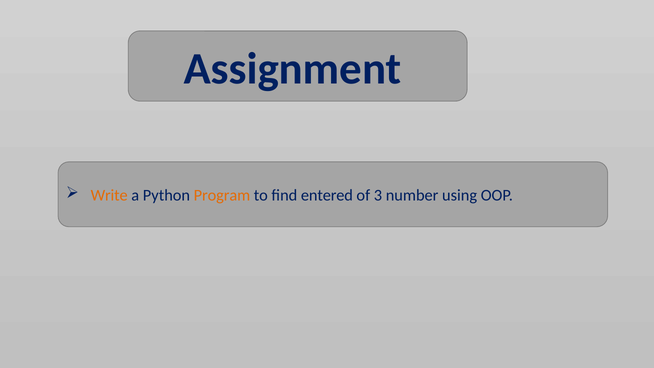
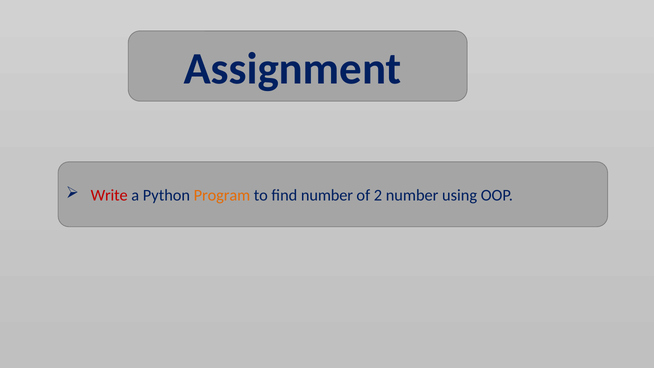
Write colour: orange -> red
find entered: entered -> number
3: 3 -> 2
